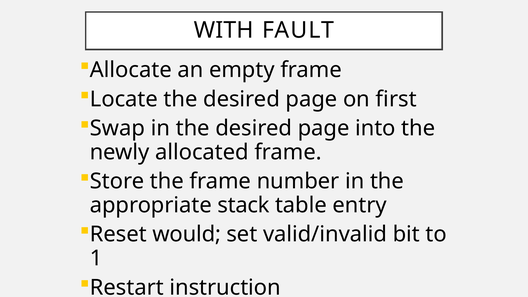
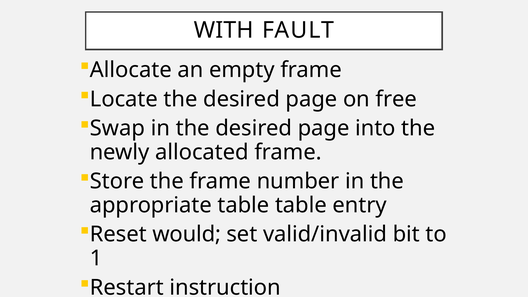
first: first -> free
appropriate stack: stack -> table
